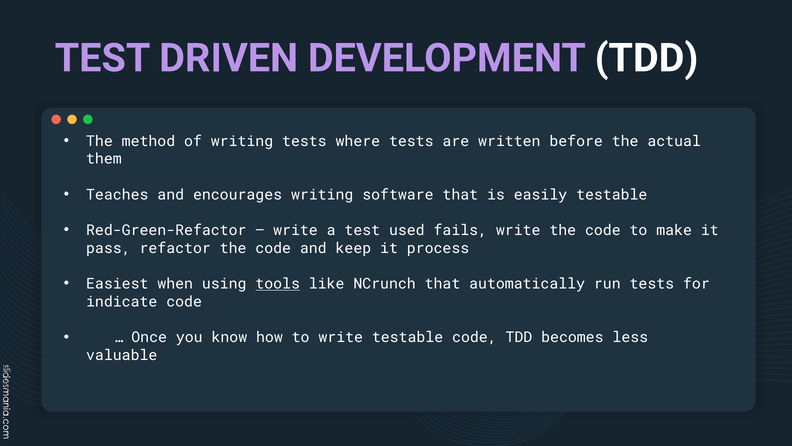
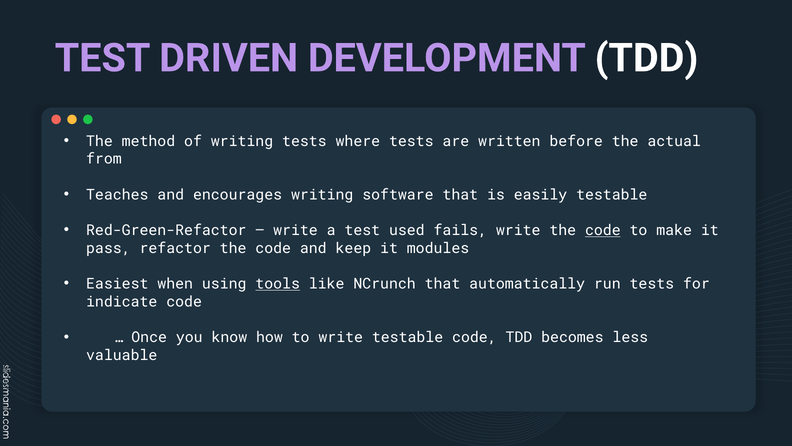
them: them -> from
code at (603, 230) underline: none -> present
process: process -> modules
